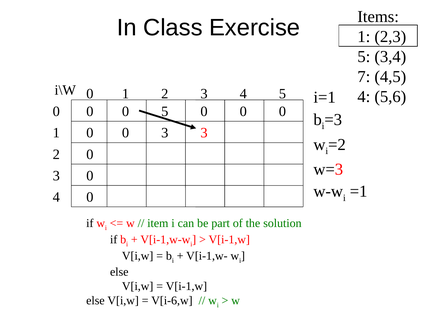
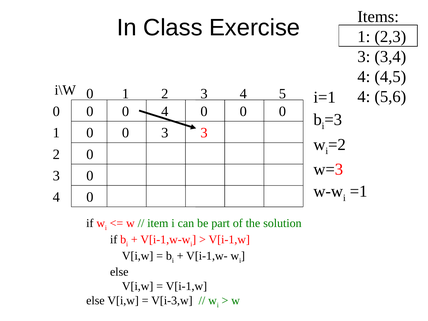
5 at (364, 57): 5 -> 3
7 at (364, 77): 7 -> 4
0 5: 5 -> 4
V[i-6,w: V[i-6,w -> V[i-3,w
